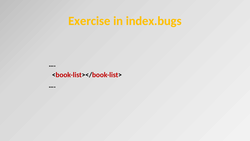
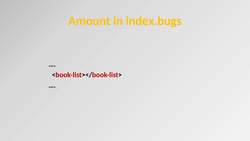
Exercise: Exercise -> Amount
